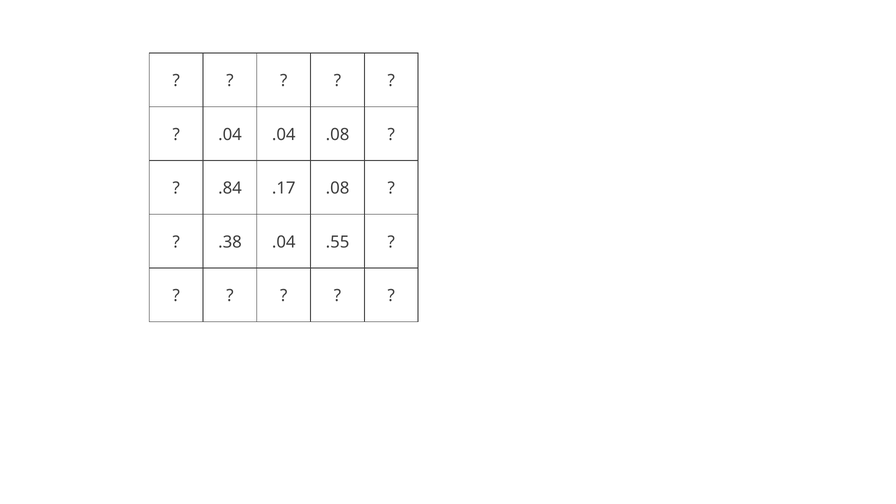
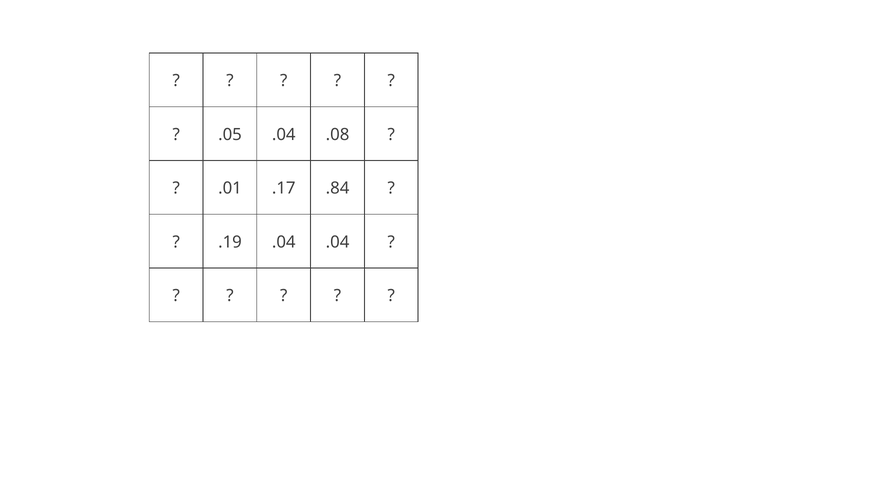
.04 at (230, 134): .04 -> .05
.84: .84 -> .01
.17 .08: .08 -> .84
.38: .38 -> .19
.04 .55: .55 -> .04
